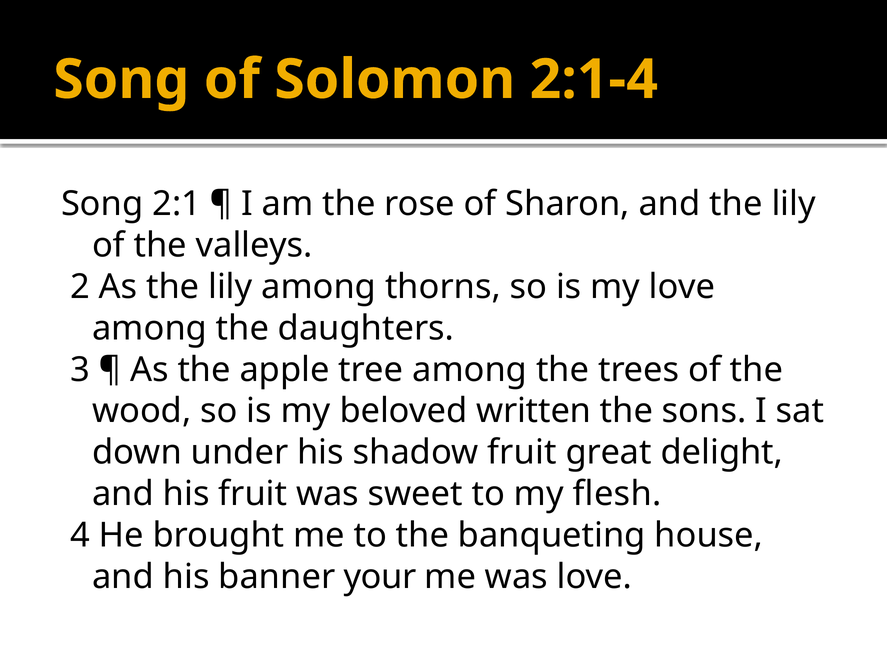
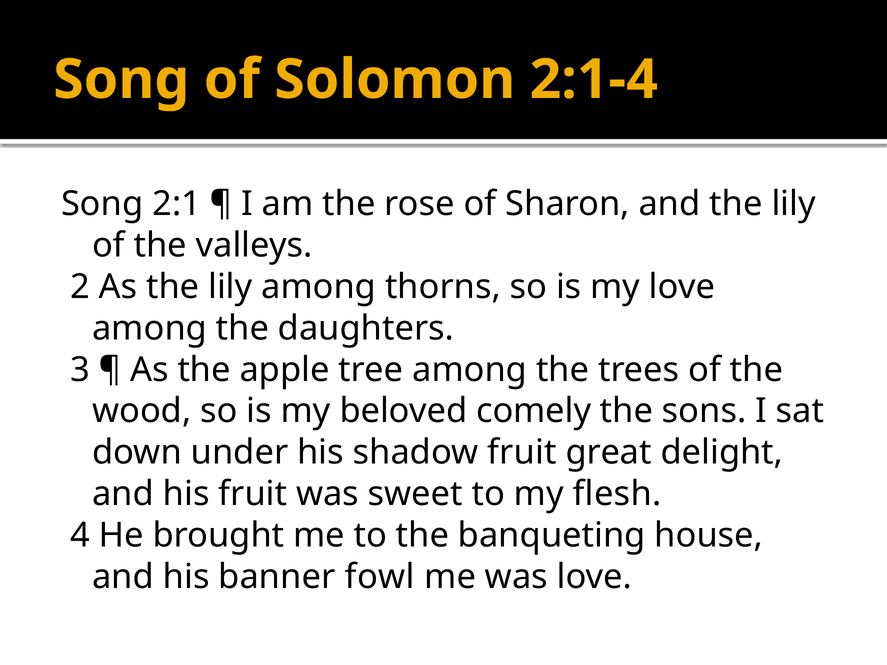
written: written -> comely
your: your -> fowl
